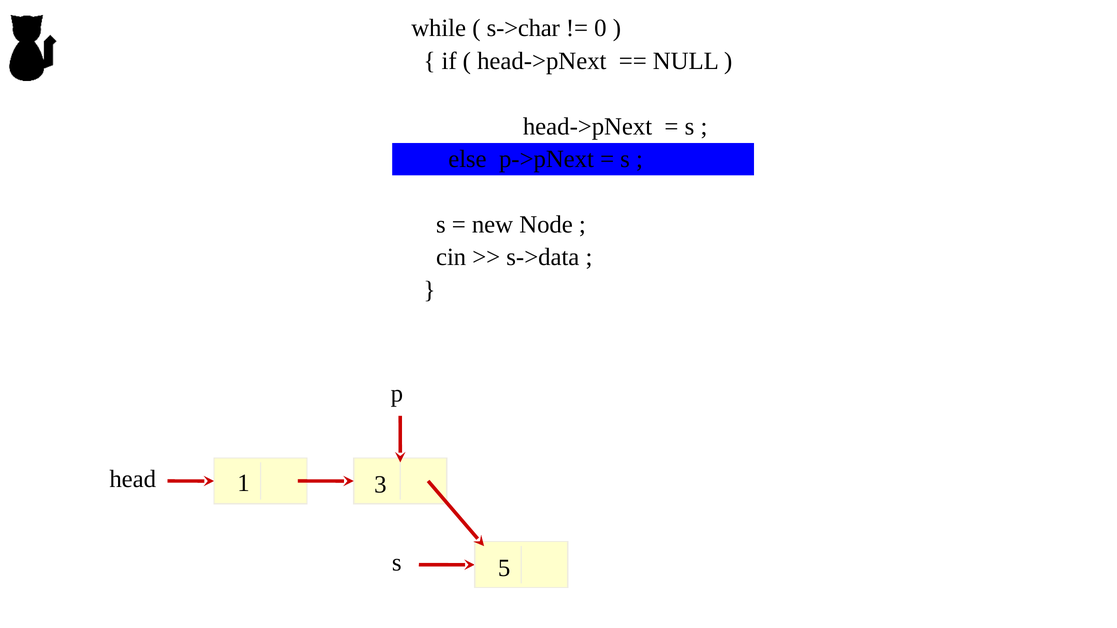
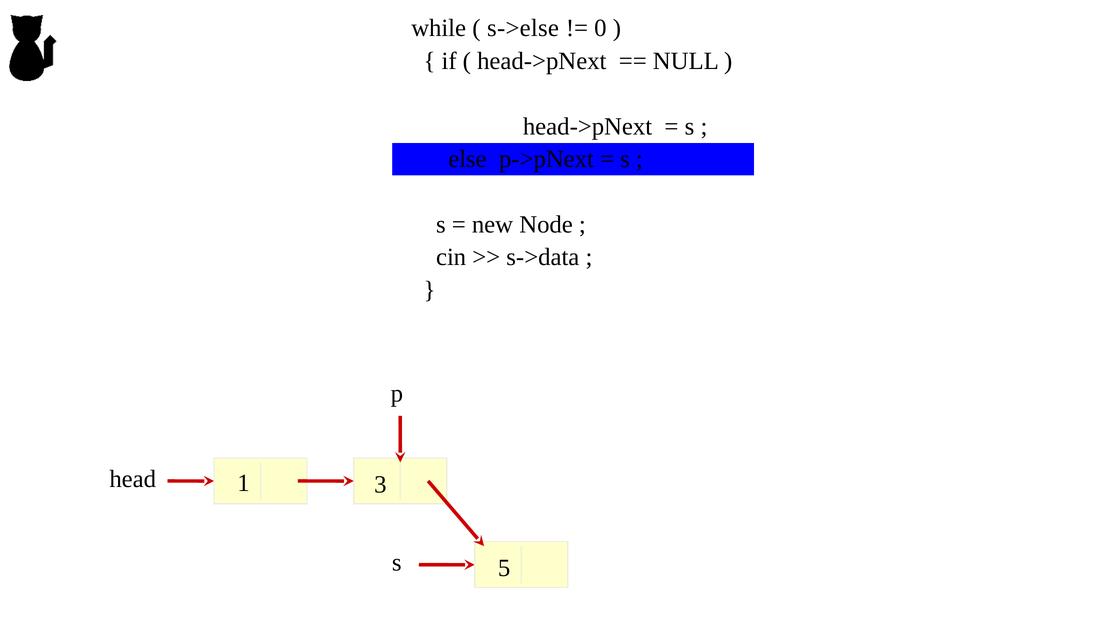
s->char: s->char -> s->else
